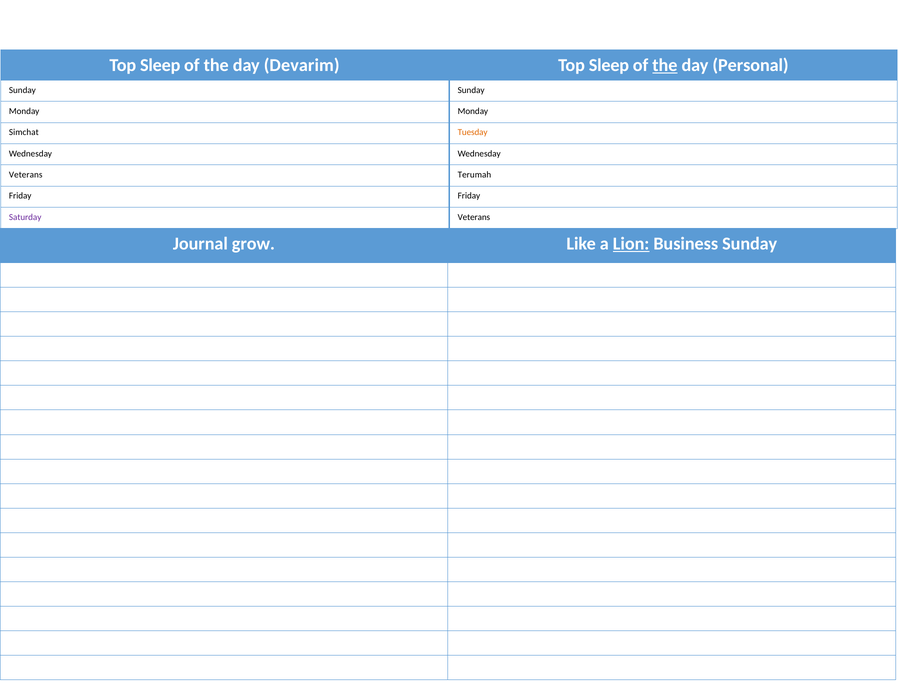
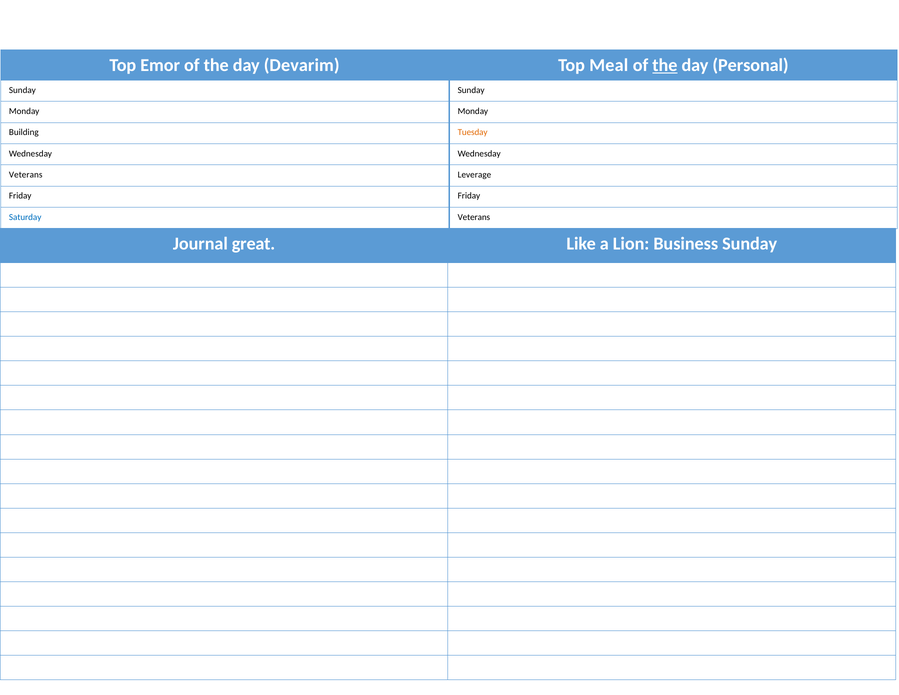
Sleep at (160, 65): Sleep -> Emor
Sleep at (609, 65): Sleep -> Meal
Simchat: Simchat -> Building
Terumah: Terumah -> Leverage
Saturday colour: purple -> blue
grow: grow -> great
Lion underline: present -> none
